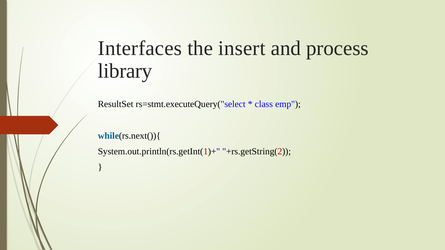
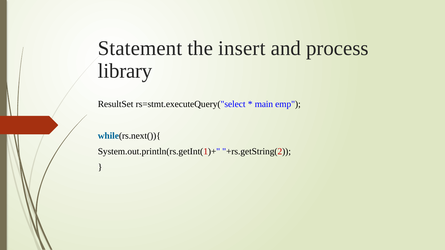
Interfaces: Interfaces -> Statement
class: class -> main
